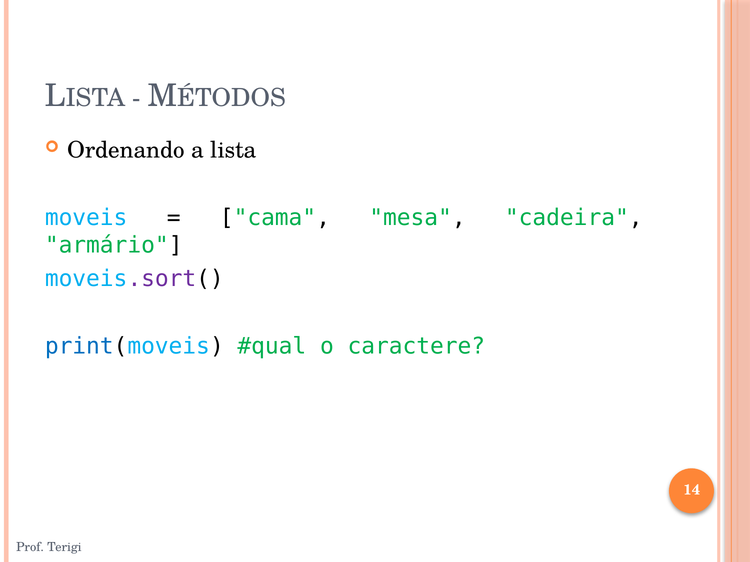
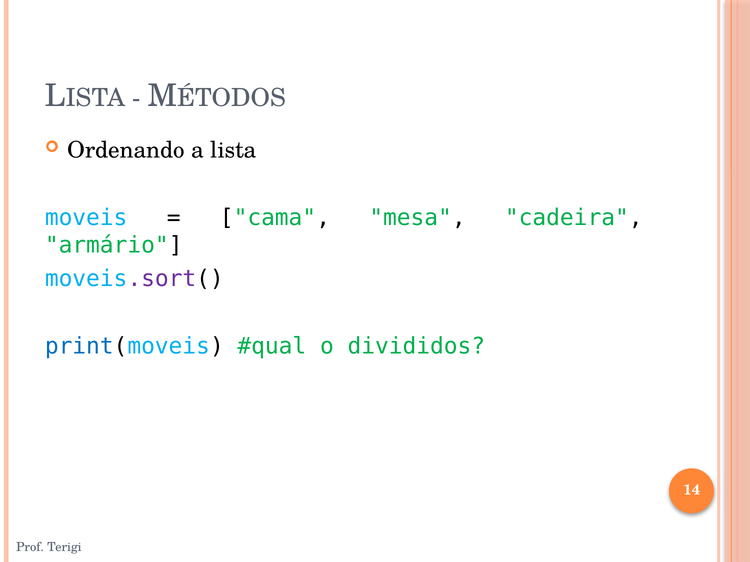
caractere: caractere -> divididos
